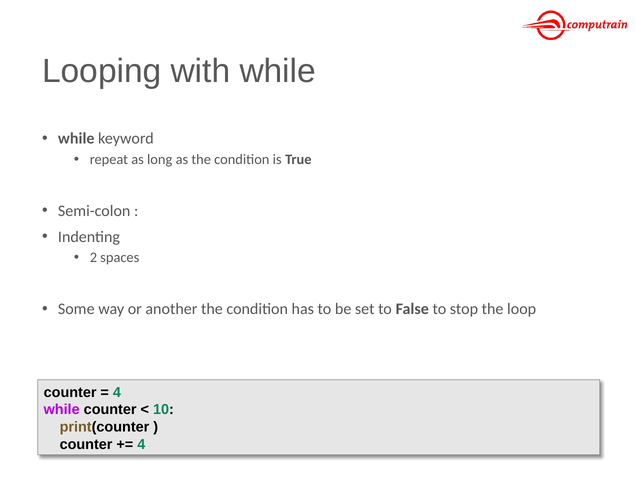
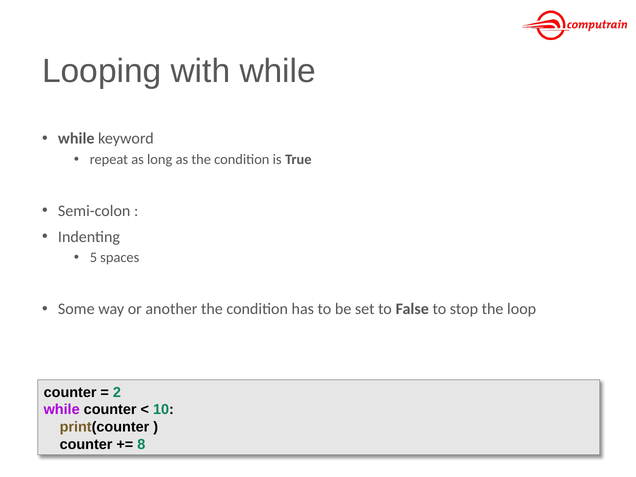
2: 2 -> 5
4 at (117, 392): 4 -> 2
4 at (141, 444): 4 -> 8
